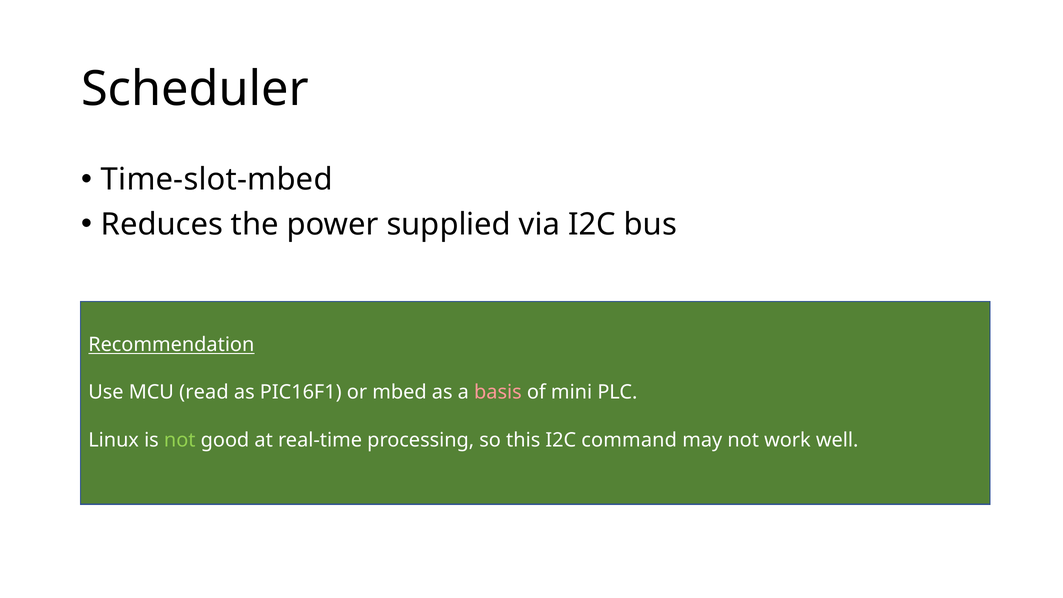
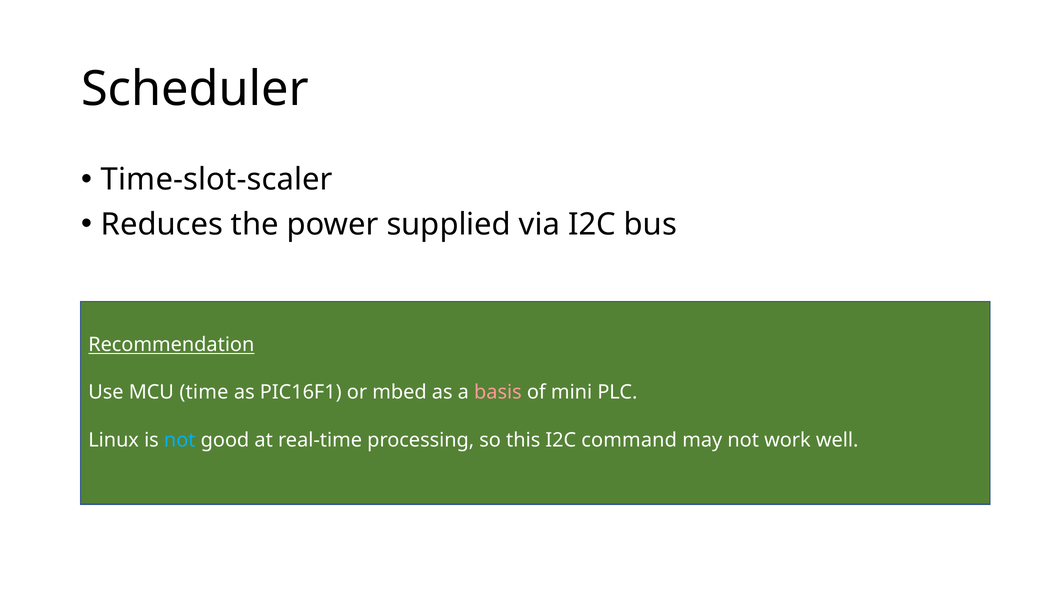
Time-slot-mbed: Time-slot-mbed -> Time-slot-scaler
read: read -> time
not at (180, 440) colour: light green -> light blue
